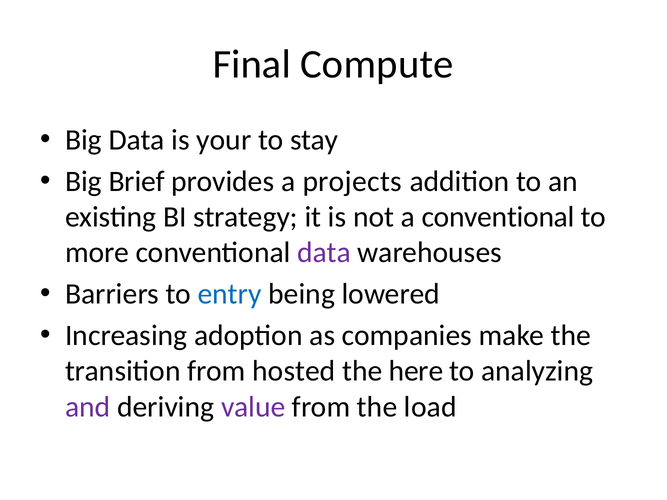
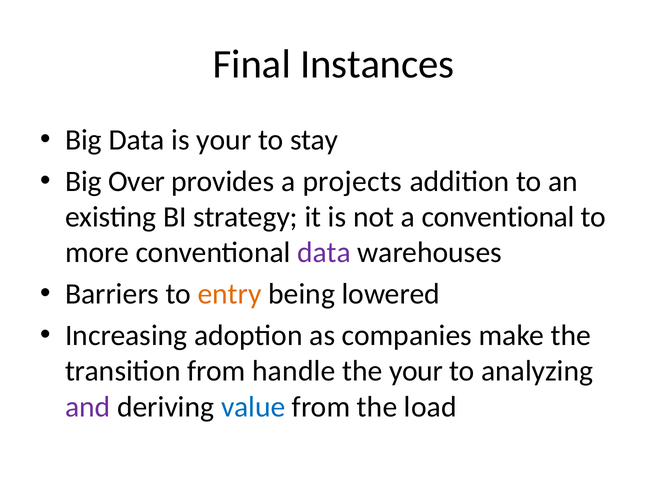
Compute: Compute -> Instances
Brief: Brief -> Over
entry colour: blue -> orange
hosted: hosted -> handle
the here: here -> your
value colour: purple -> blue
